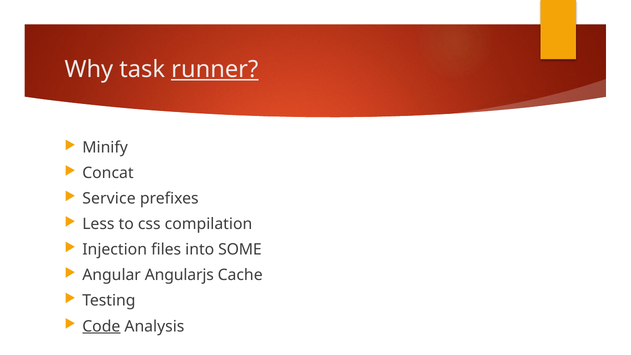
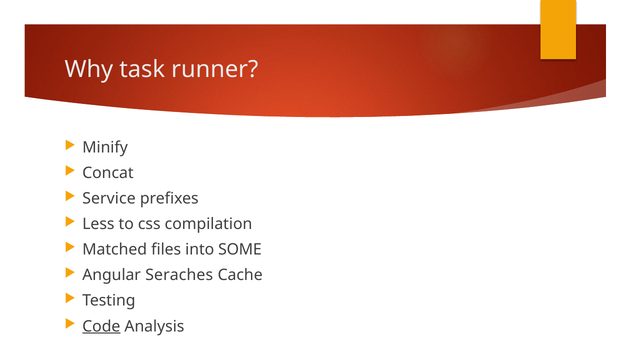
runner underline: present -> none
Injection: Injection -> Matched
Angularjs: Angularjs -> Seraches
